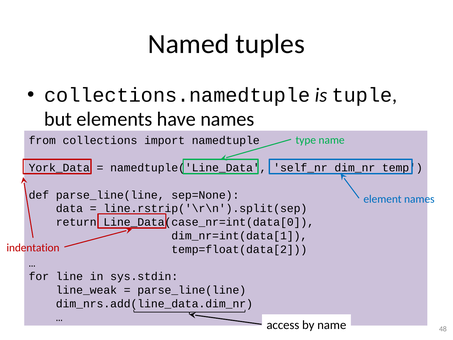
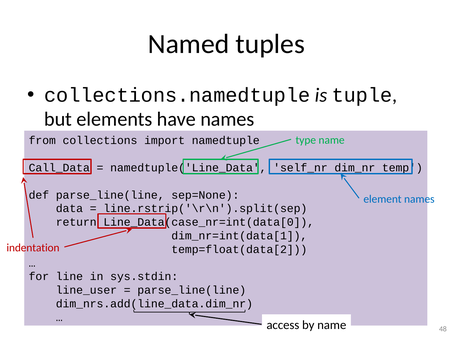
York_Data: York_Data -> Call_Data
line_weak: line_weak -> line_user
